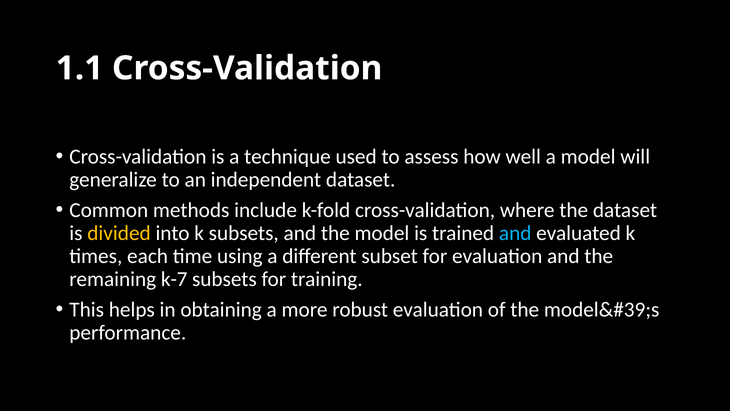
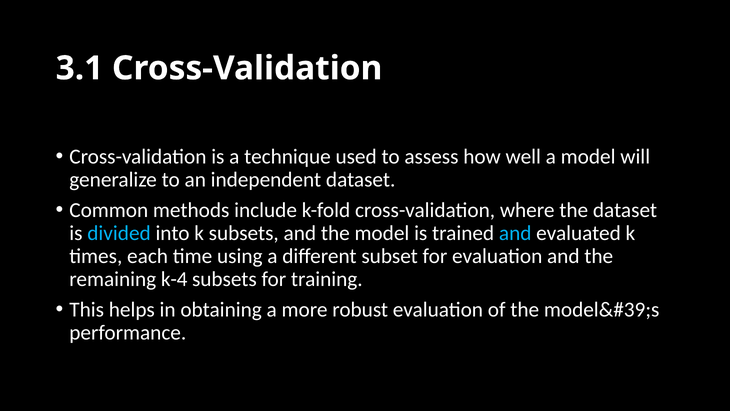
1.1: 1.1 -> 3.1
divided colour: yellow -> light blue
k-7: k-7 -> k-4
